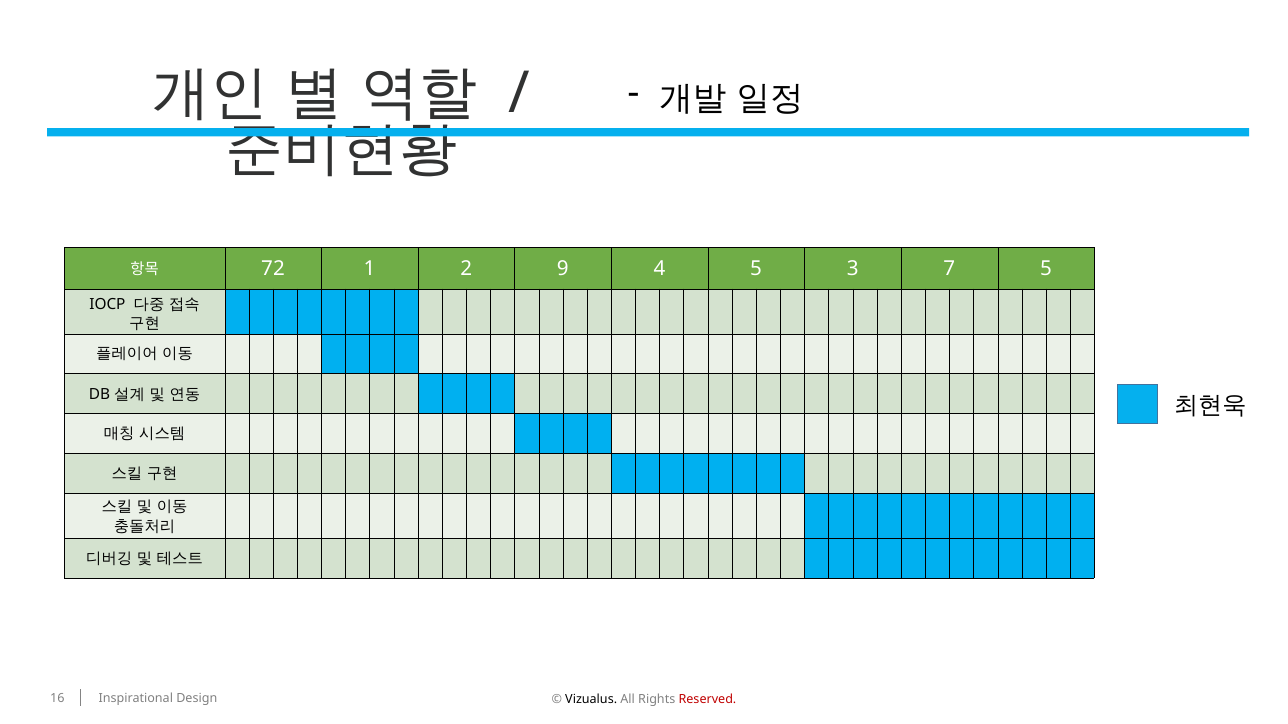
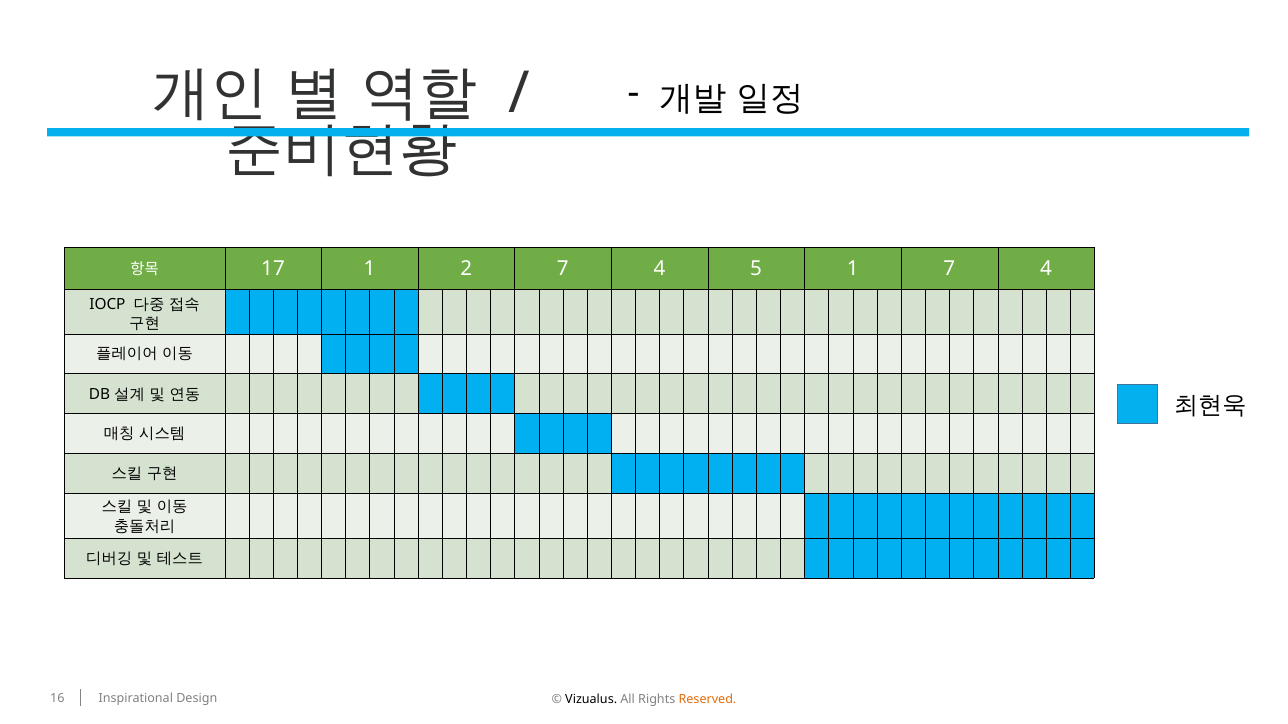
72: 72 -> 17
2 9: 9 -> 7
5 3: 3 -> 1
5 at (1046, 269): 5 -> 4
Reserved colour: red -> orange
